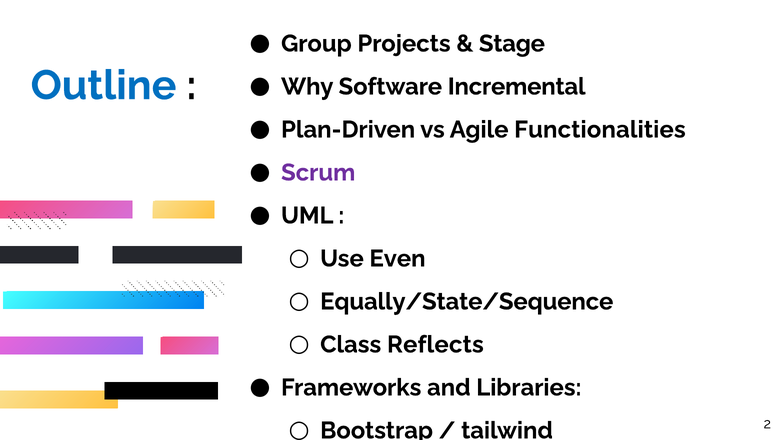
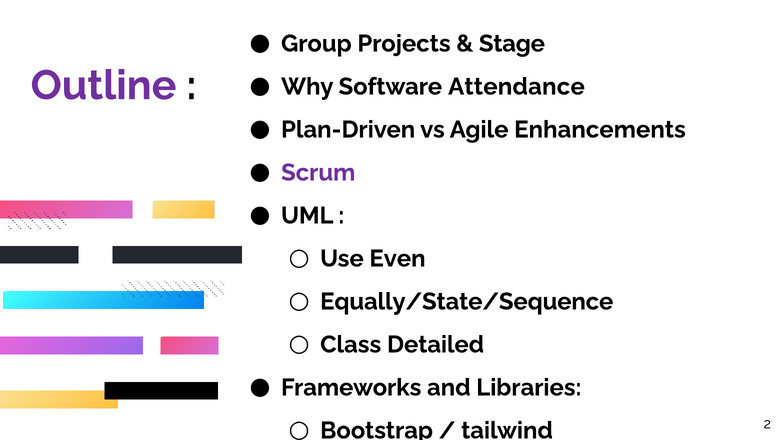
Outline colour: blue -> purple
Incremental: Incremental -> Attendance
Functionalities: Functionalities -> Enhancements
Reflects: Reflects -> Detailed
